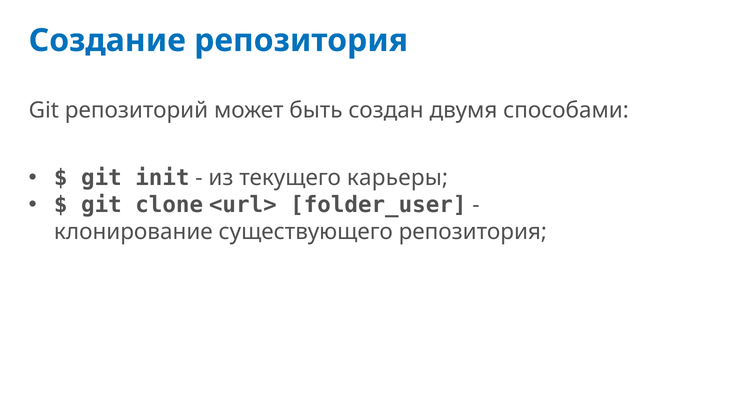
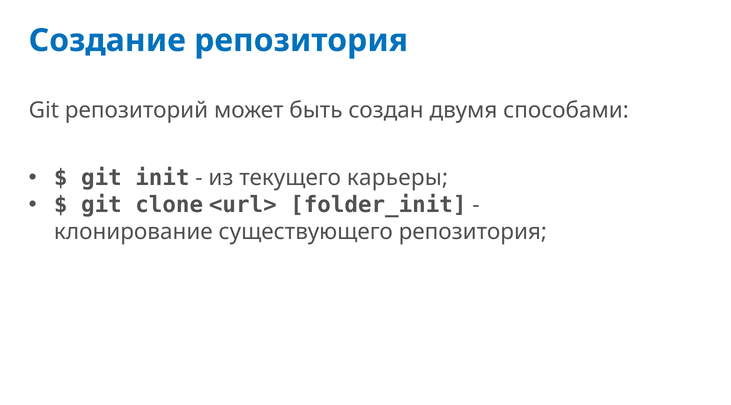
folder_user: folder_user -> folder_init
